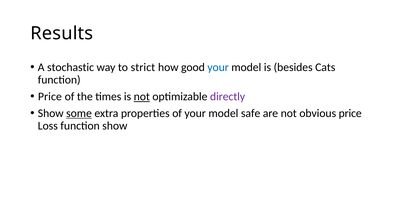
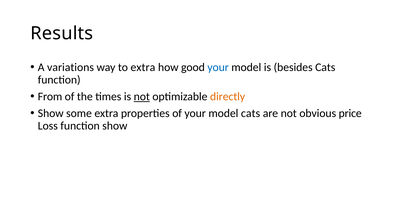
stochastic: stochastic -> variations
to strict: strict -> extra
Price at (50, 97): Price -> From
directly colour: purple -> orange
some underline: present -> none
model safe: safe -> cats
